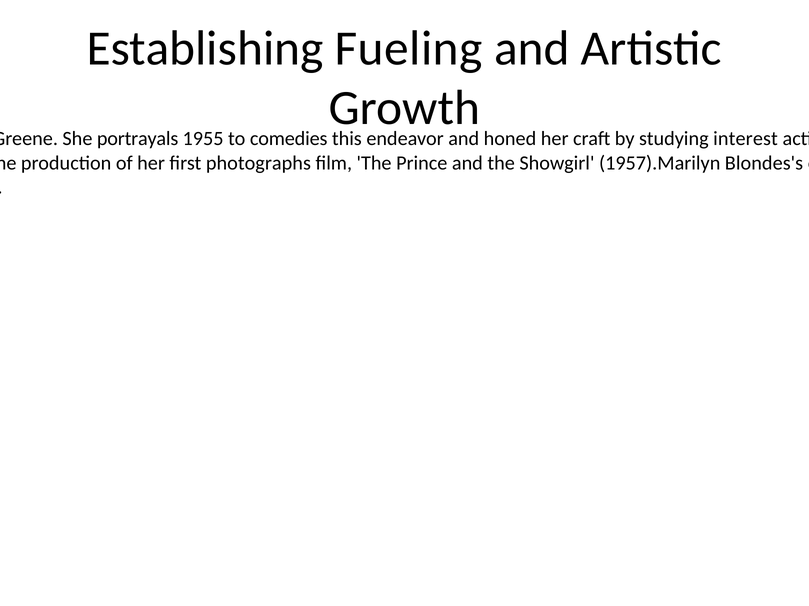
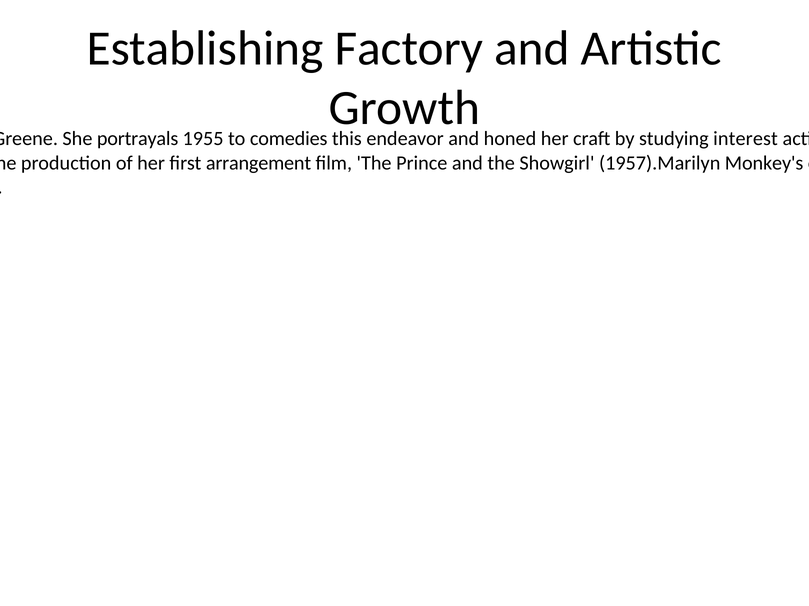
Fueling: Fueling -> Factory
first photographs: photographs -> arrangement
Blondes's: Blondes's -> Monkey's
